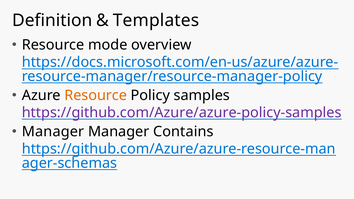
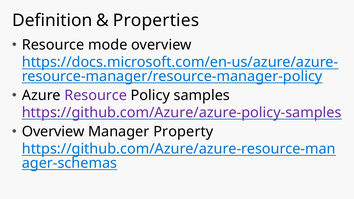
Templates: Templates -> Properties
Resource at (96, 95) colour: orange -> purple
Manager at (53, 132): Manager -> Overview
Contains: Contains -> Property
